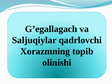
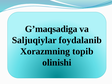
G’egallagach: G’egallagach -> G’maqsadiga
qadrlovchi: qadrlovchi -> foydalanib
